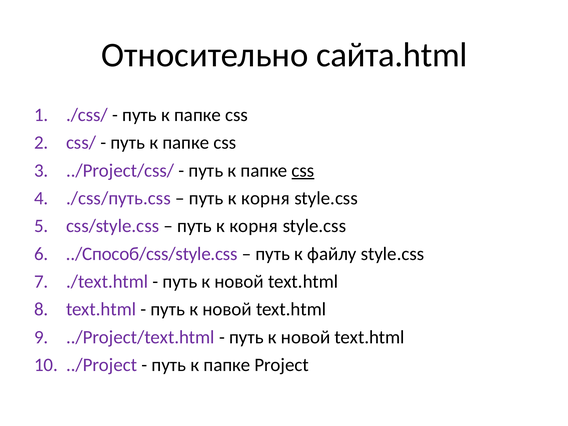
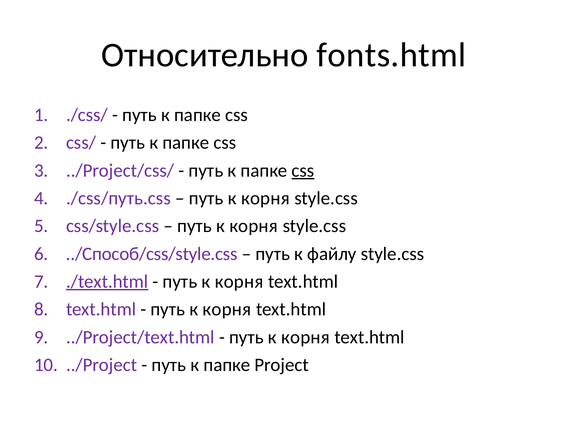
сайта.html: сайта.html -> fonts.html
./text.html underline: none -> present
новой at (239, 282): новой -> корня
новой at (227, 309): новой -> корня
новой at (306, 337): новой -> корня
